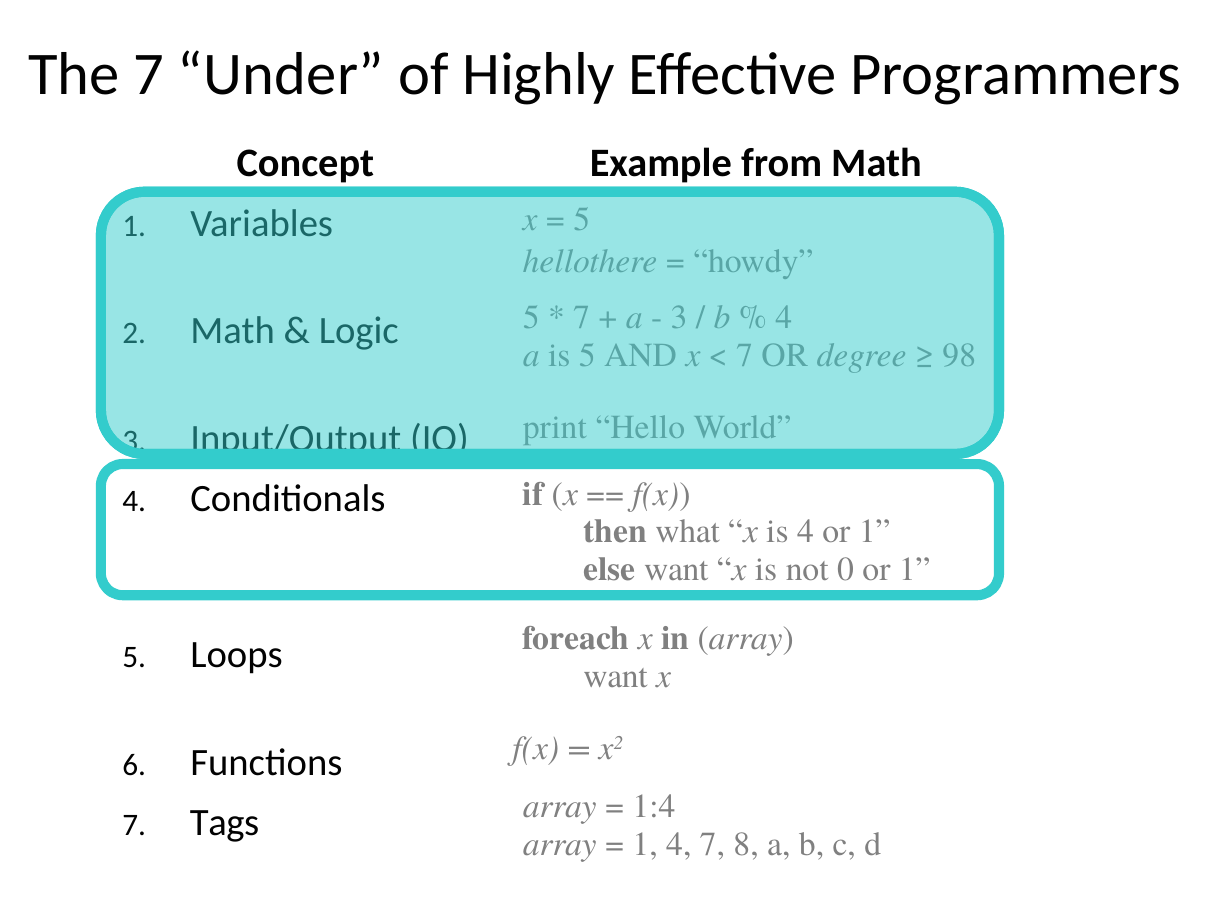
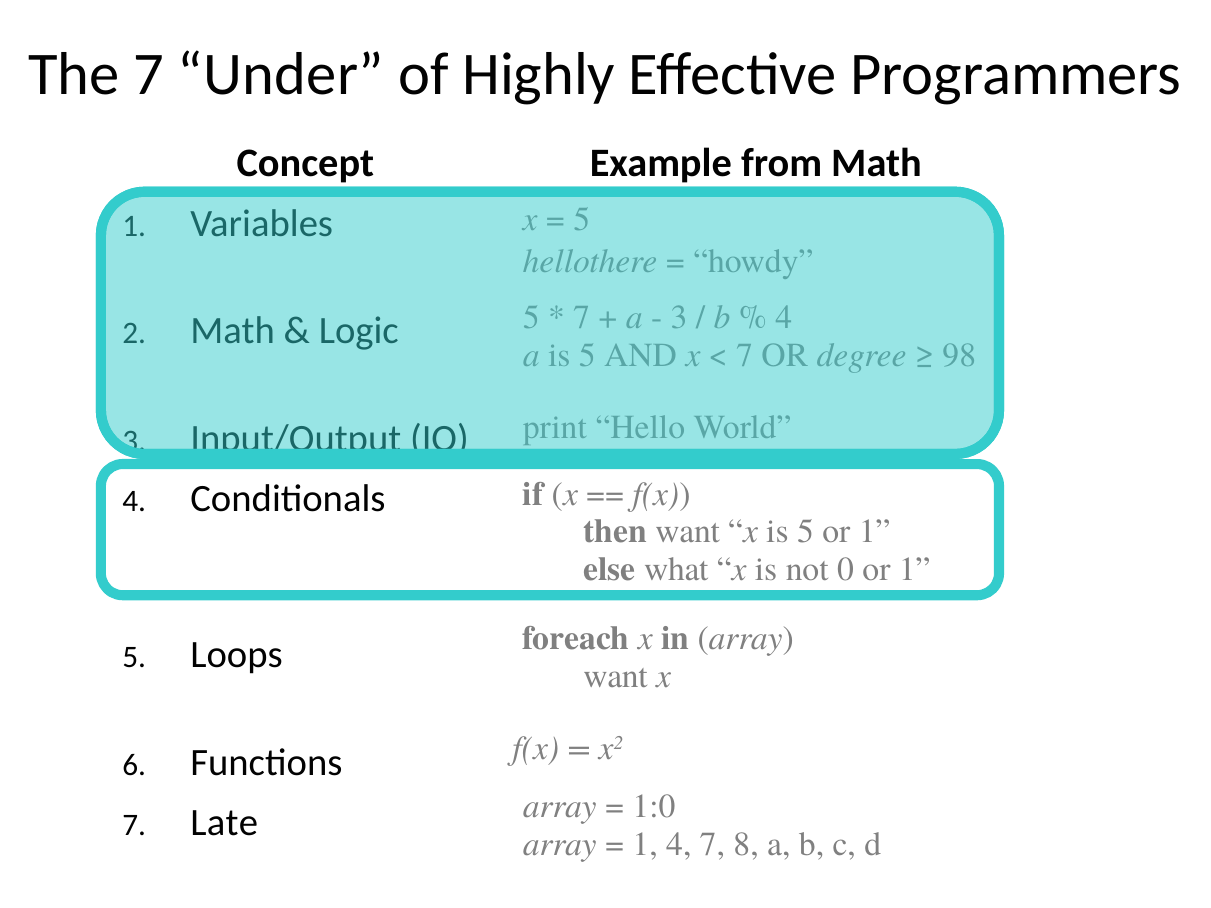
then what: what -> want
x is 4: 4 -> 5
else want: want -> what
1:4: 1:4 -> 1:0
Tags: Tags -> Late
